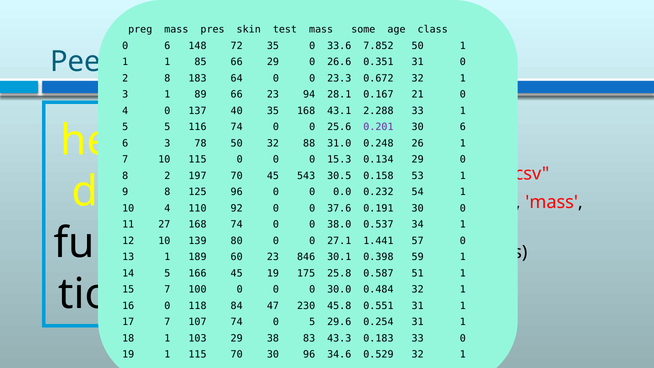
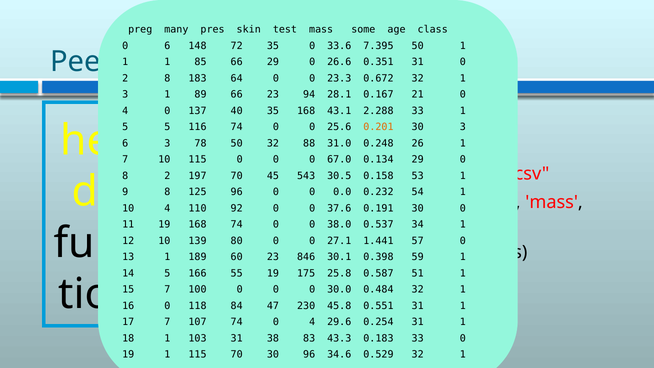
preg mass: mass -> many
7.852: 7.852 -> 7.395
0.201 colour: purple -> orange
30 6: 6 -> 3
15.3: 15.3 -> 67.0
11 27: 27 -> 19
45 at (237, 273): 45 -> 55
5 at (312, 322): 5 -> 4
103 29: 29 -> 31
